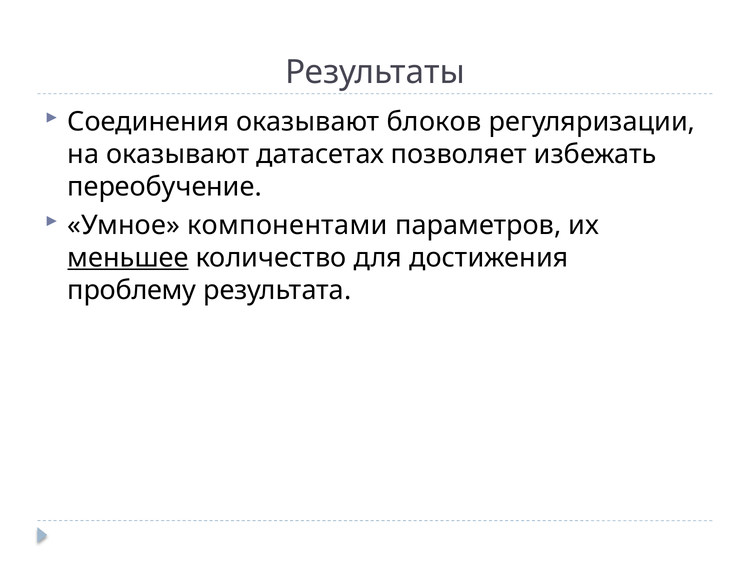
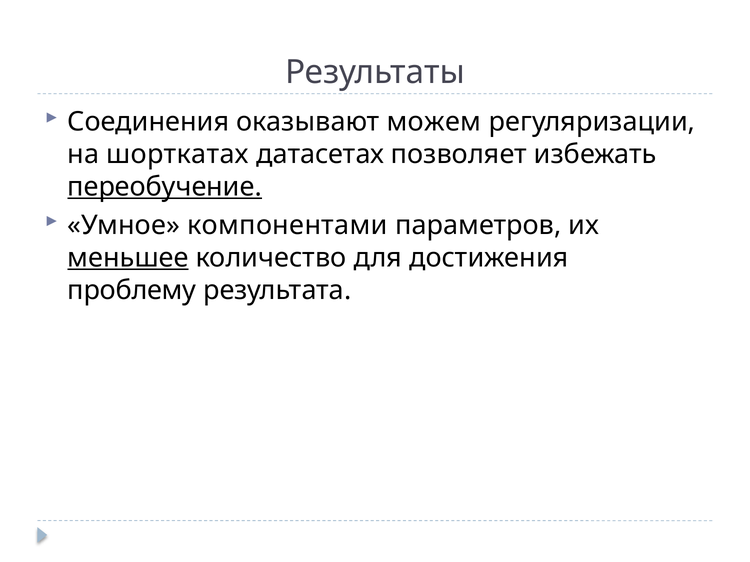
блоков: блоков -> можем
на оказывают: оказывают -> шорткатах
переобучение underline: none -> present
